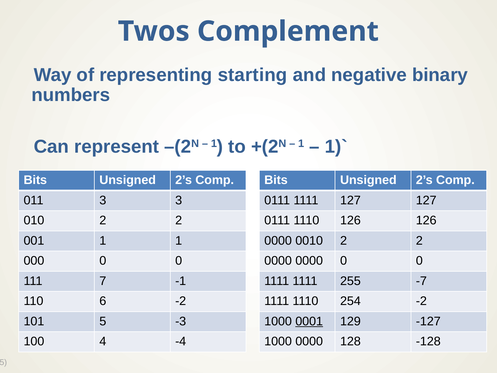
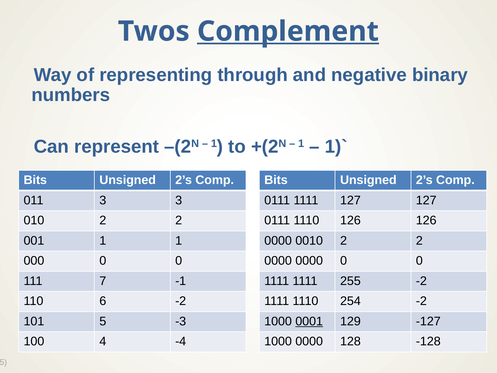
Complement underline: none -> present
starting: starting -> through
255 -7: -7 -> -2
